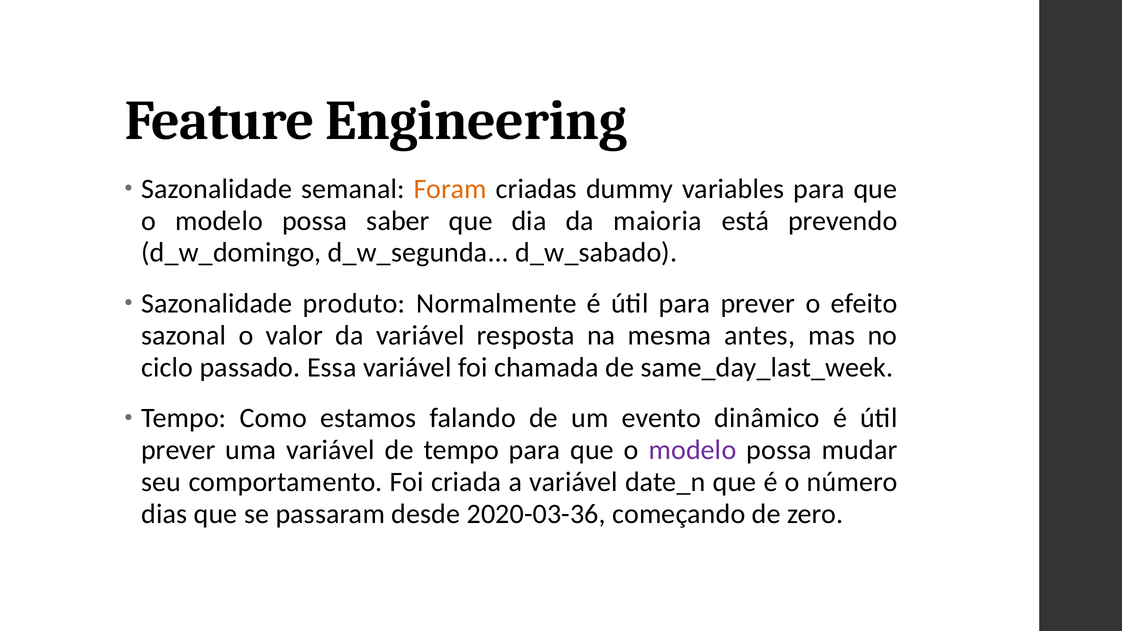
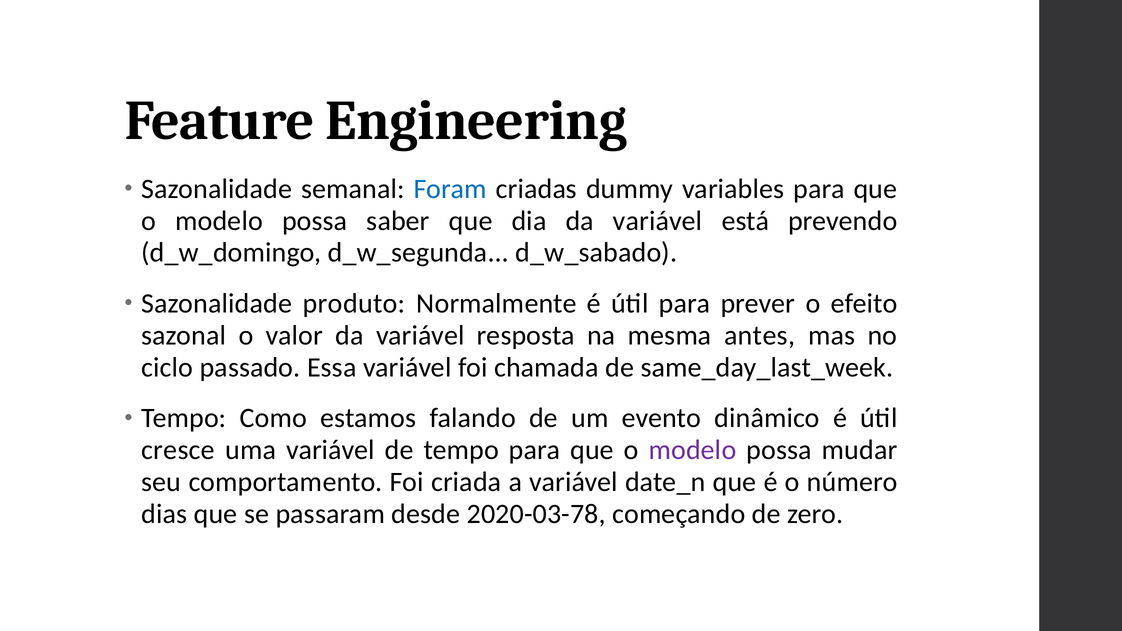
Foram colour: orange -> blue
dia da maioria: maioria -> variável
prever at (178, 450): prever -> cresce
2020-03-36: 2020-03-36 -> 2020-03-78
